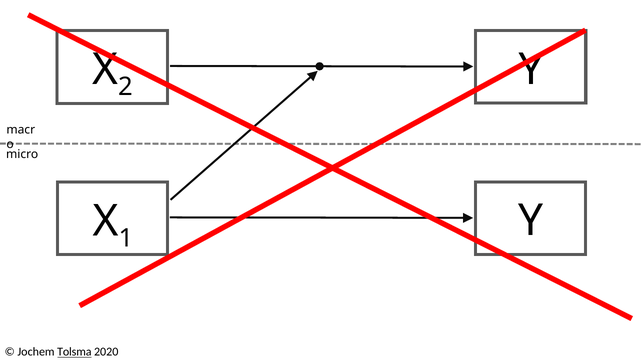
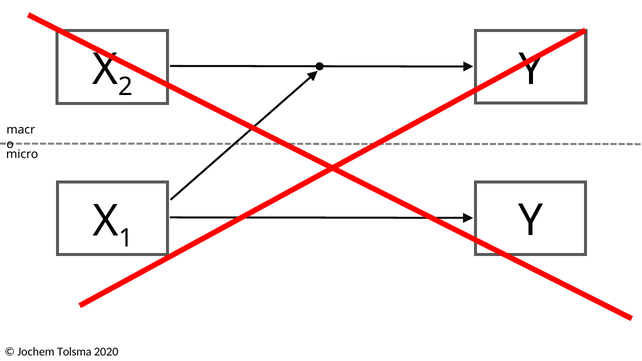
Tolsma underline: present -> none
